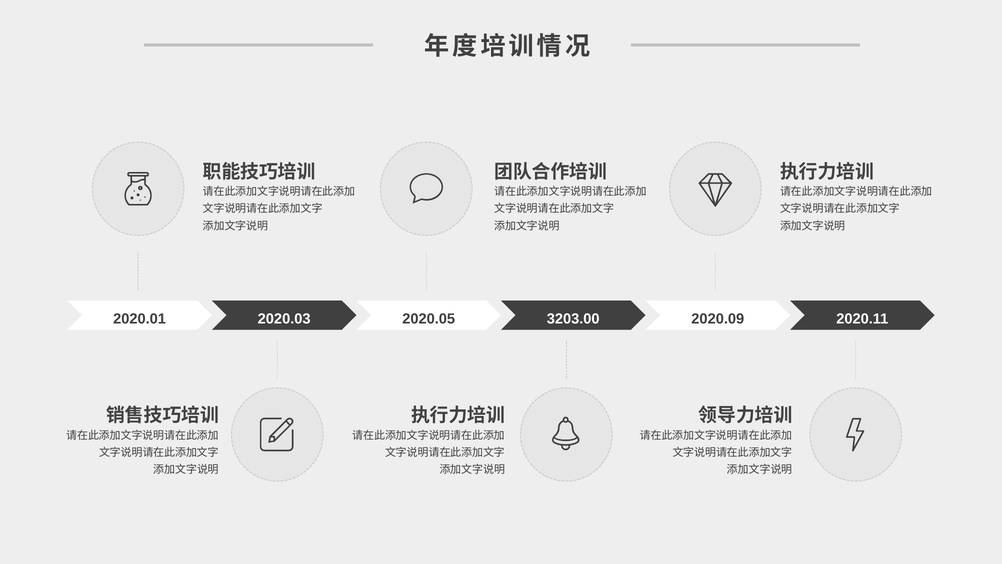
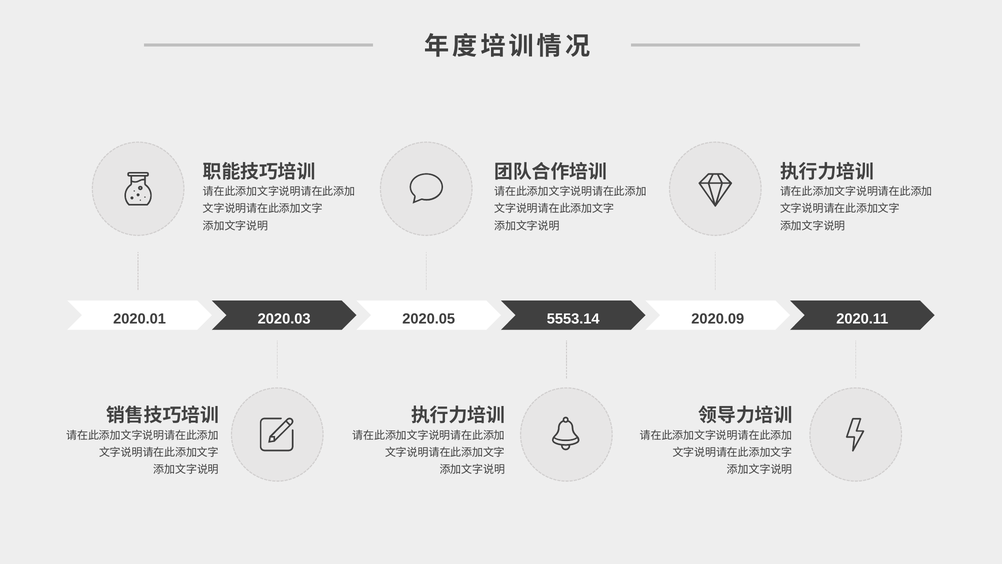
3203.00: 3203.00 -> 5553.14
